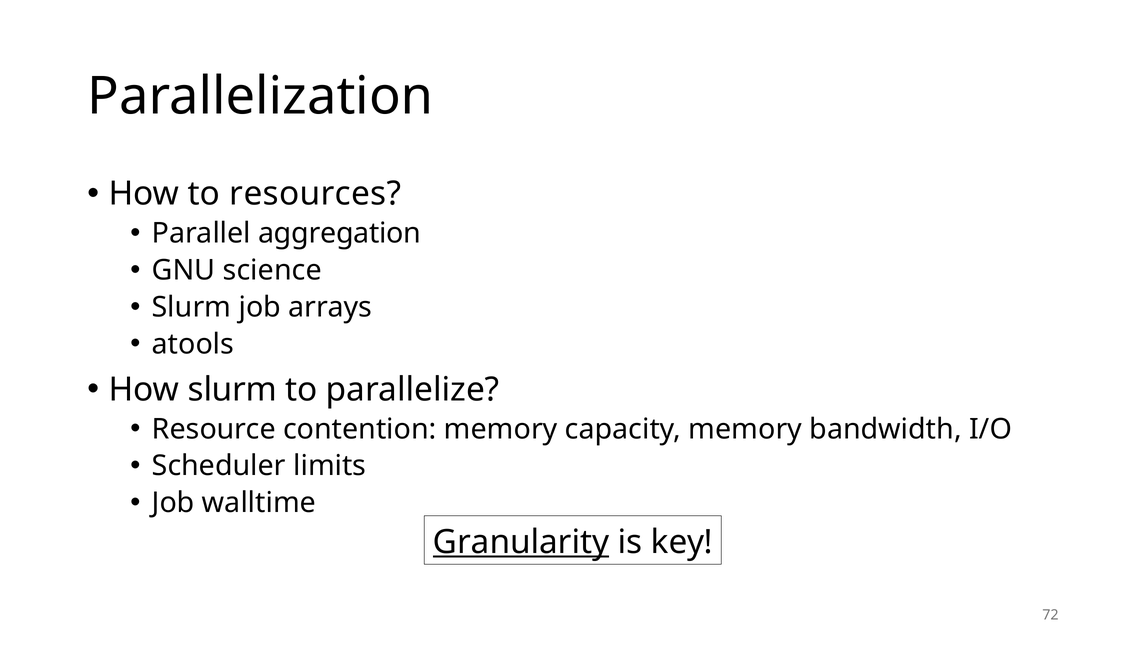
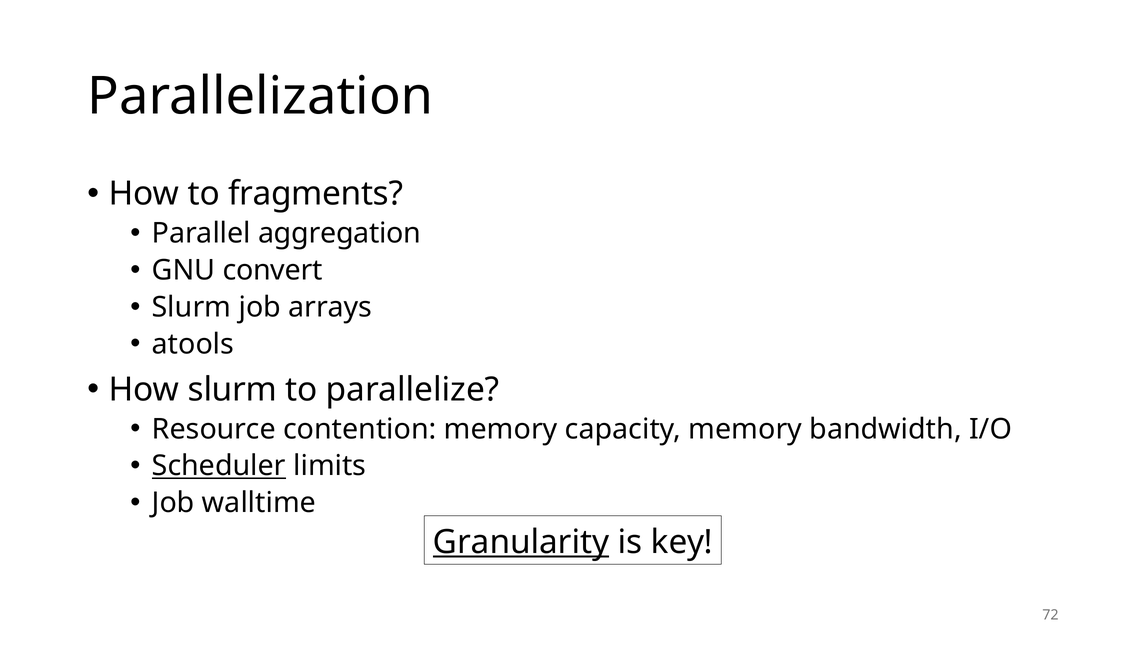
resources: resources -> fragments
science: science -> convert
Scheduler underline: none -> present
